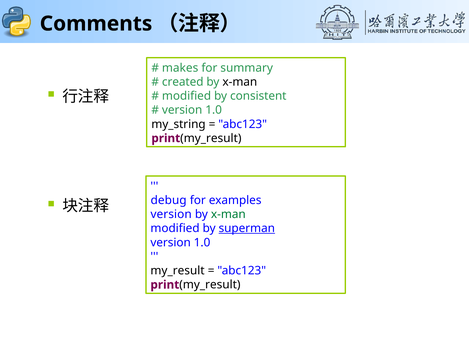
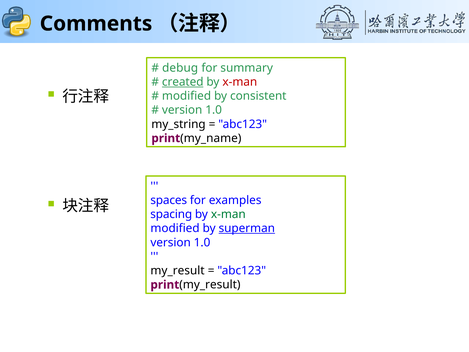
makes: makes -> debug
created underline: none -> present
x-man at (240, 82) colour: black -> red
my_result at (211, 138): my_result -> my_name
debug: debug -> spaces
version at (171, 214): version -> spacing
